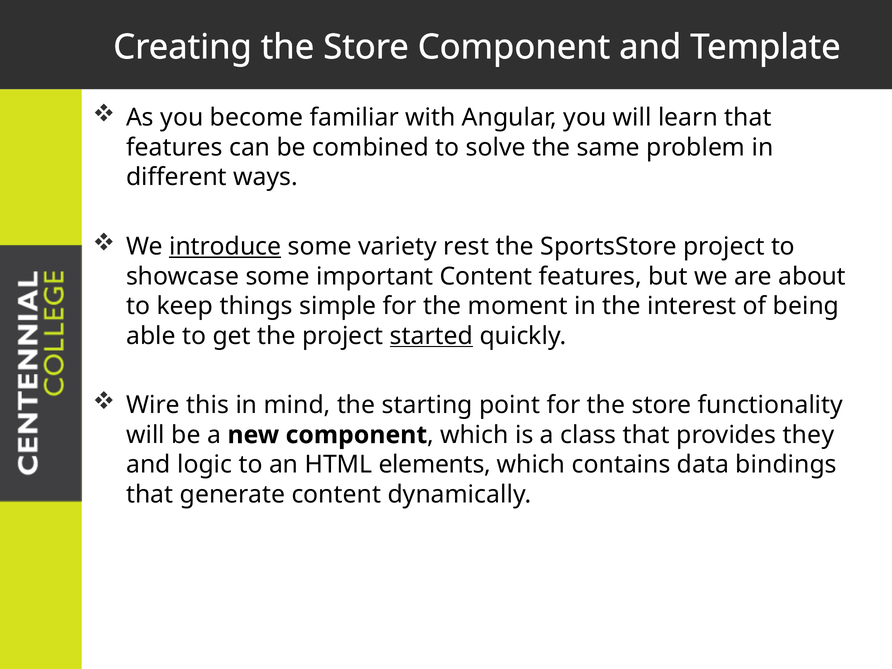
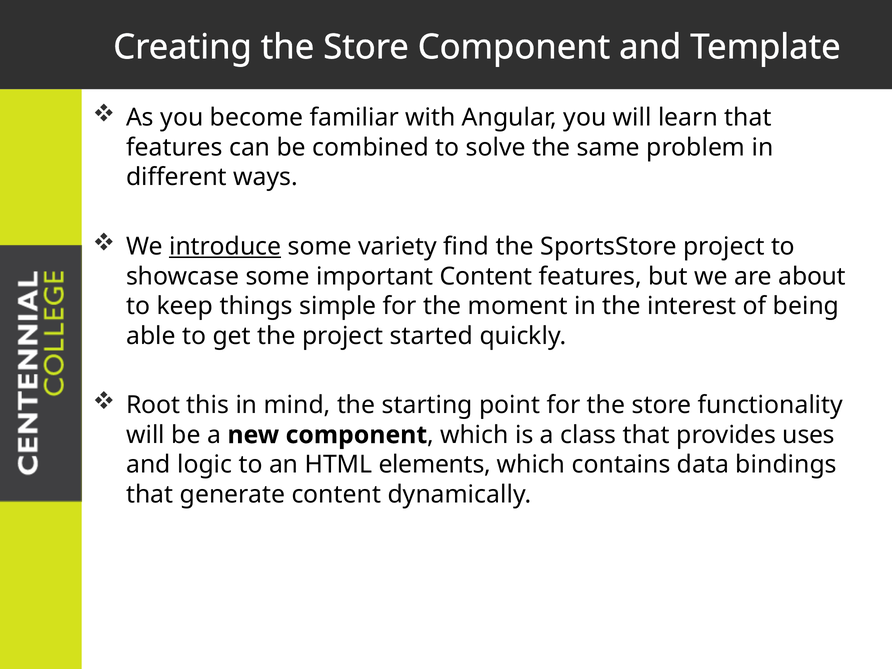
rest: rest -> find
started underline: present -> none
Wire: Wire -> Root
they: they -> uses
